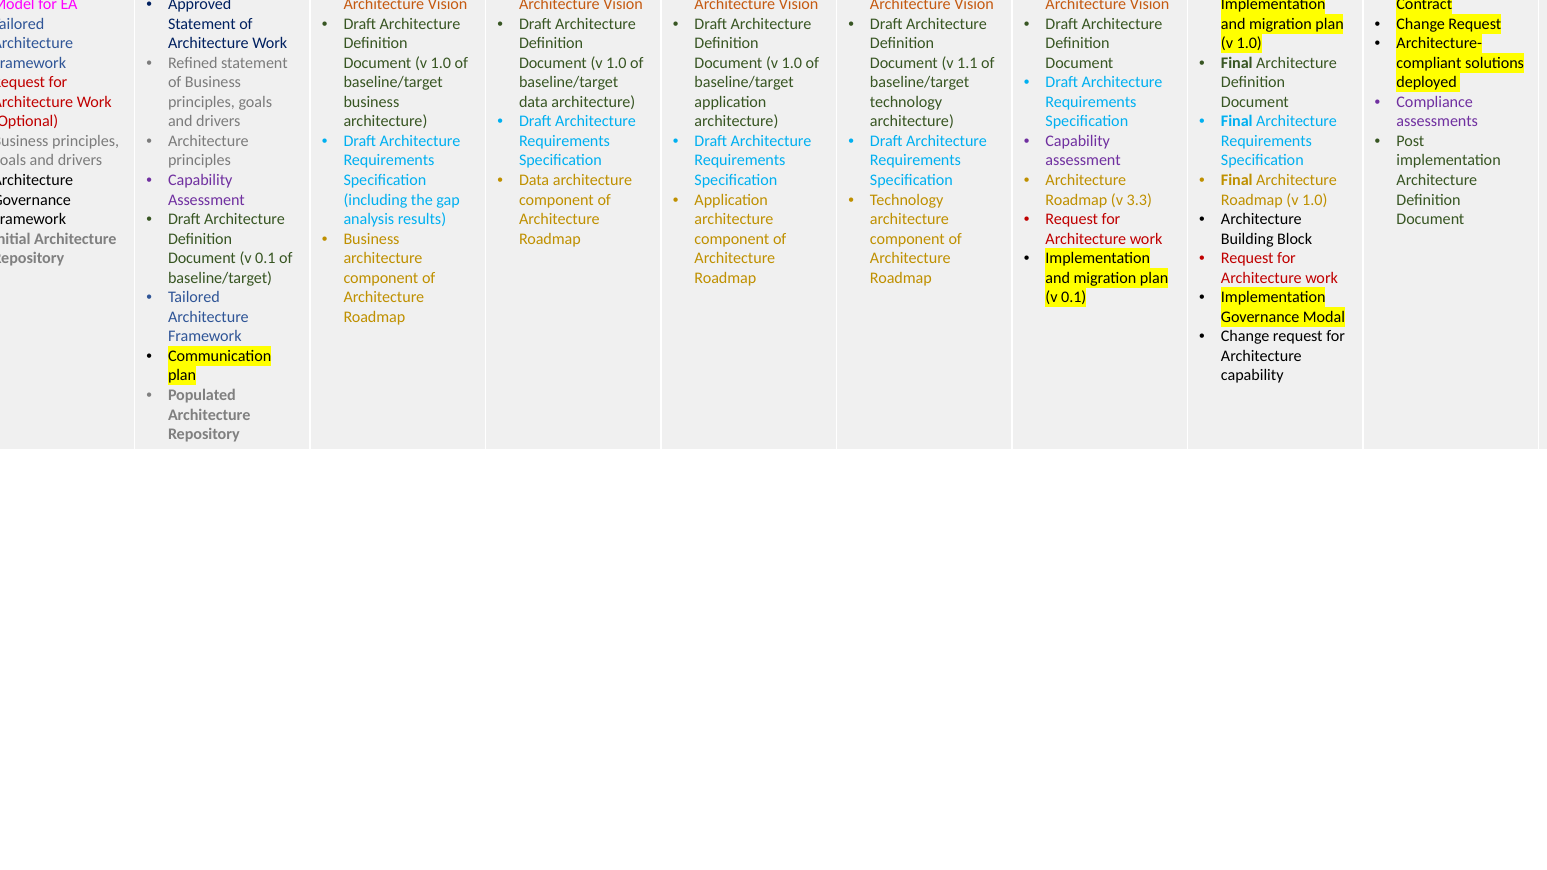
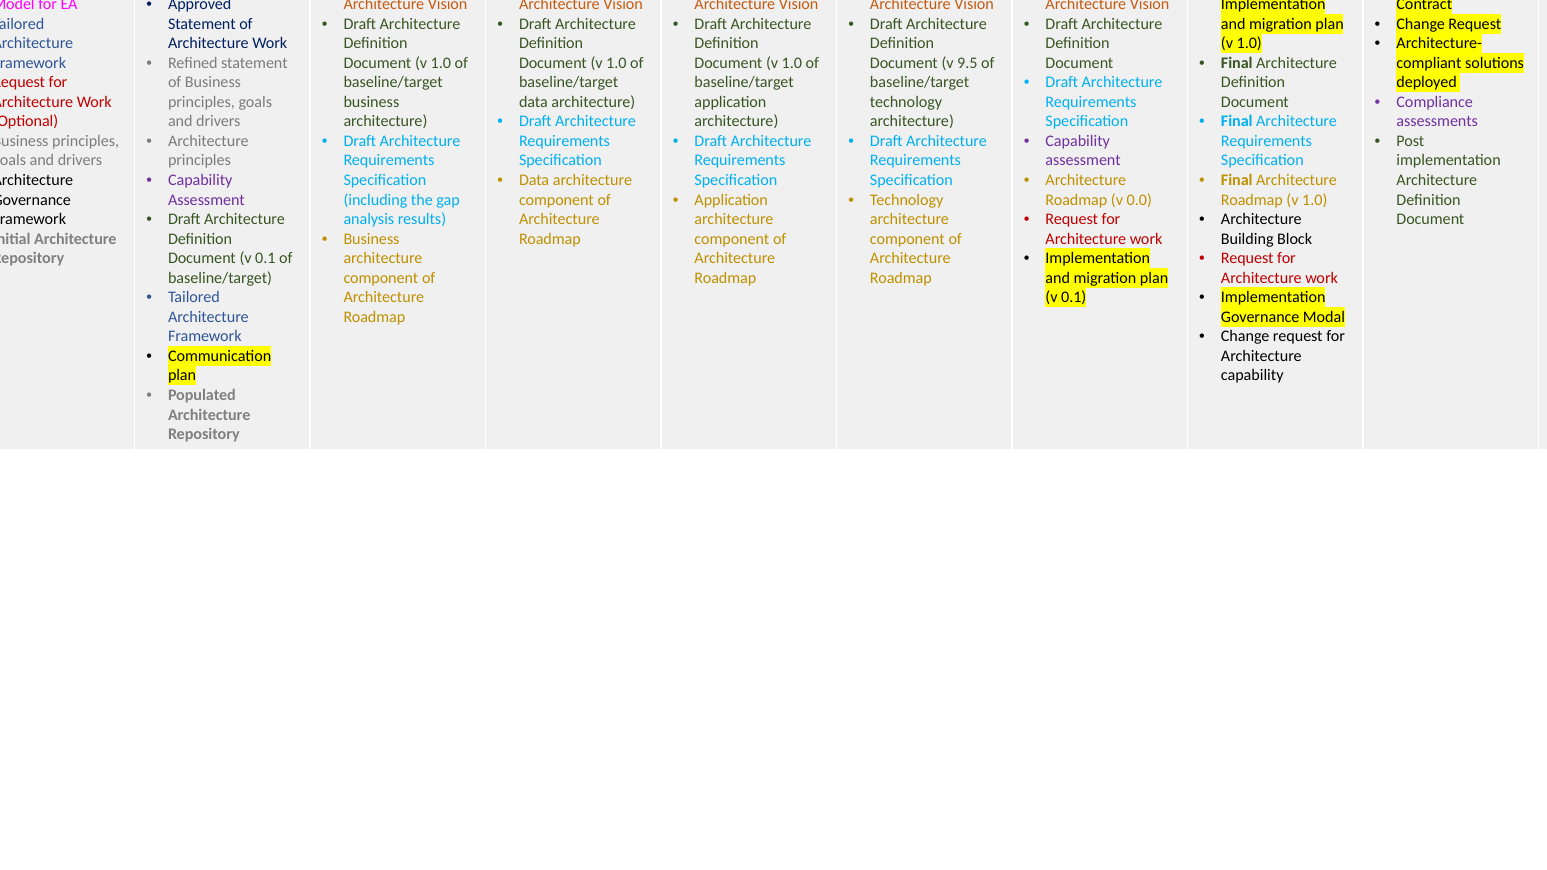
1.1: 1.1 -> 9.5
3.3: 3.3 -> 0.0
